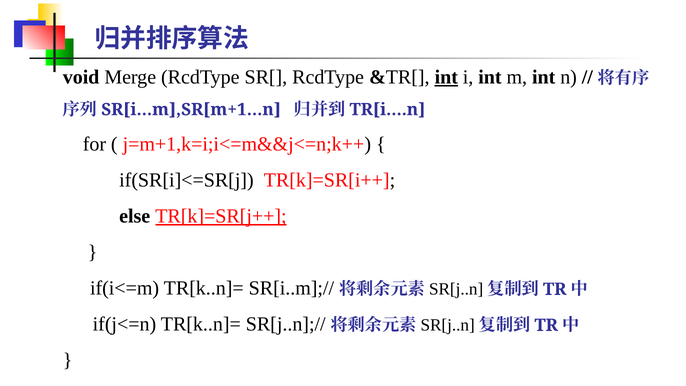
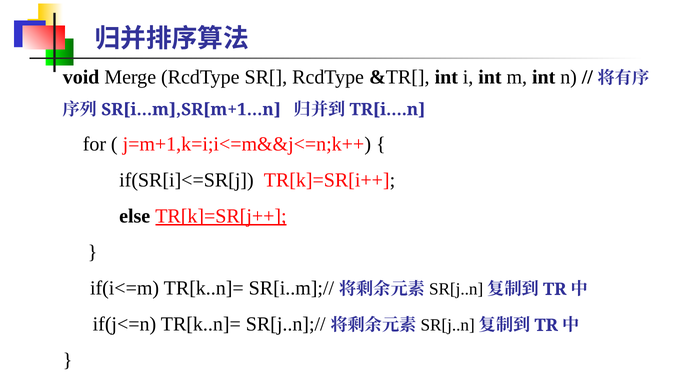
int at (446, 77) underline: present -> none
